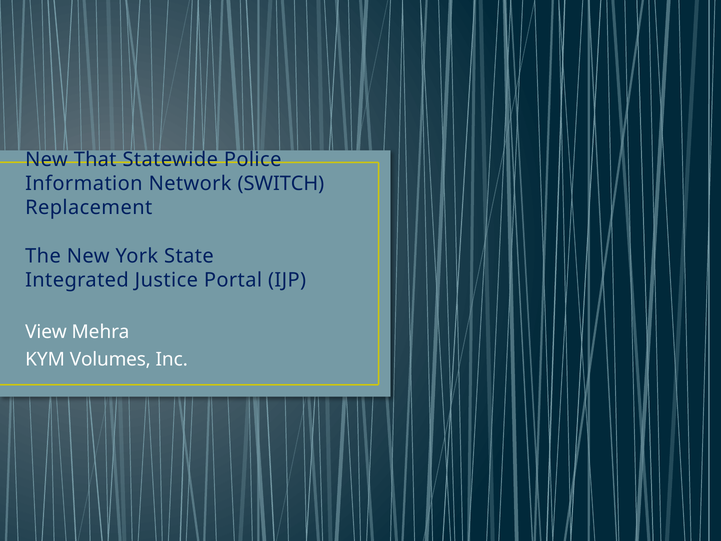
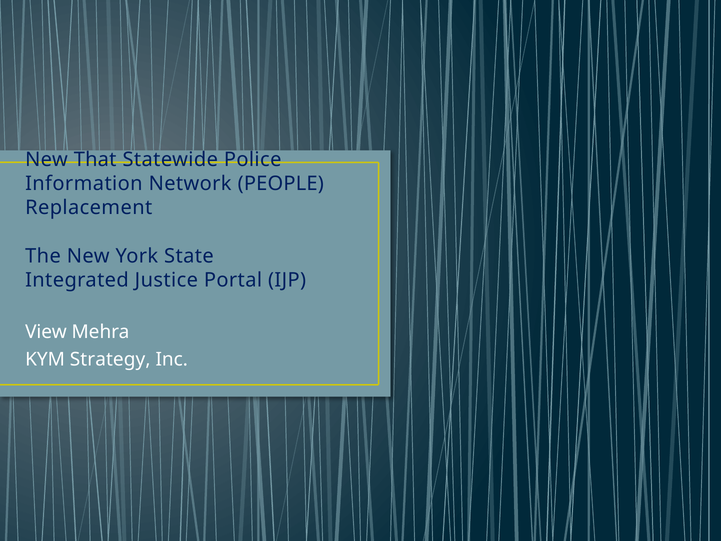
SWITCH: SWITCH -> PEOPLE
Volumes: Volumes -> Strategy
